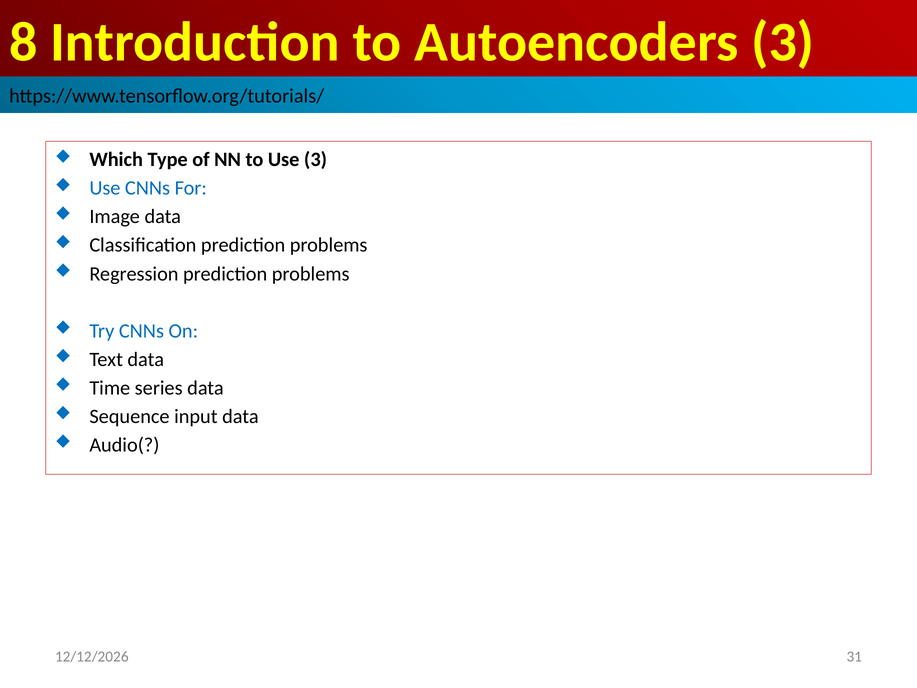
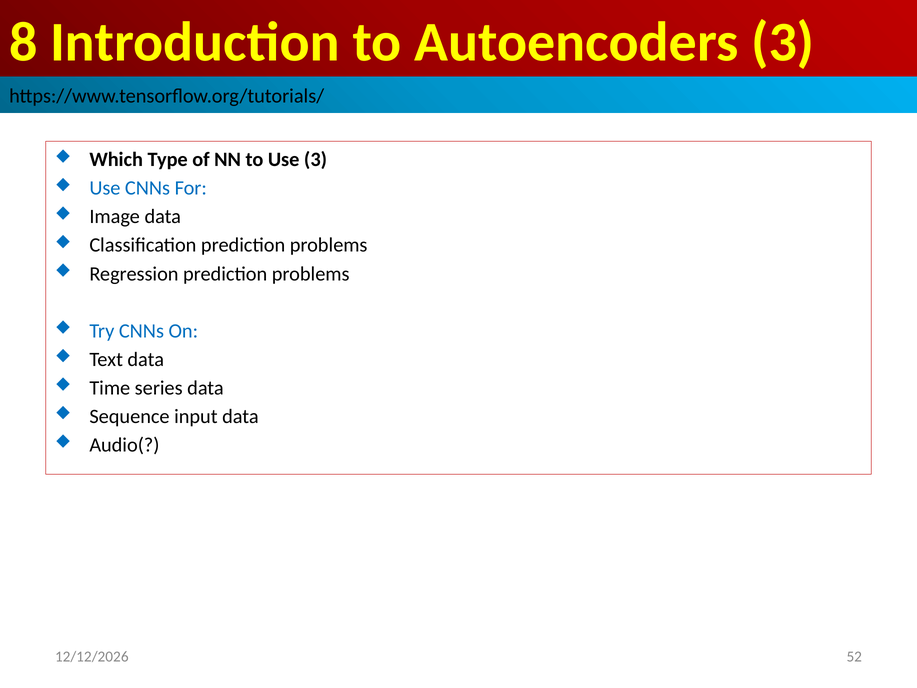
31: 31 -> 52
